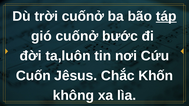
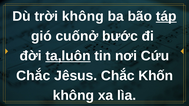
trời cuốnở: cuốnở -> không
ta,luôn underline: none -> present
Cuốn at (33, 76): Cuốn -> Chắc
